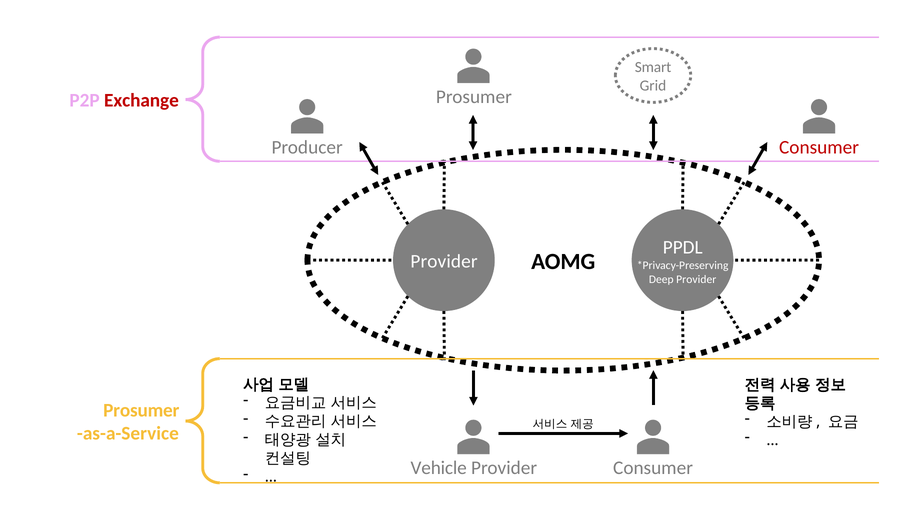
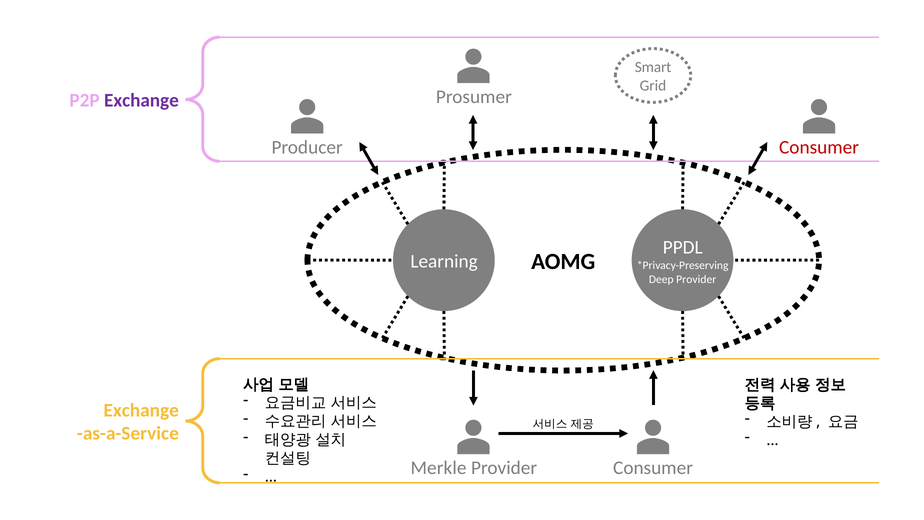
Exchange at (141, 100) colour: red -> purple
Provider at (444, 261): Provider -> Learning
Prosumer at (141, 410): Prosumer -> Exchange
Vehicle: Vehicle -> Merkle
